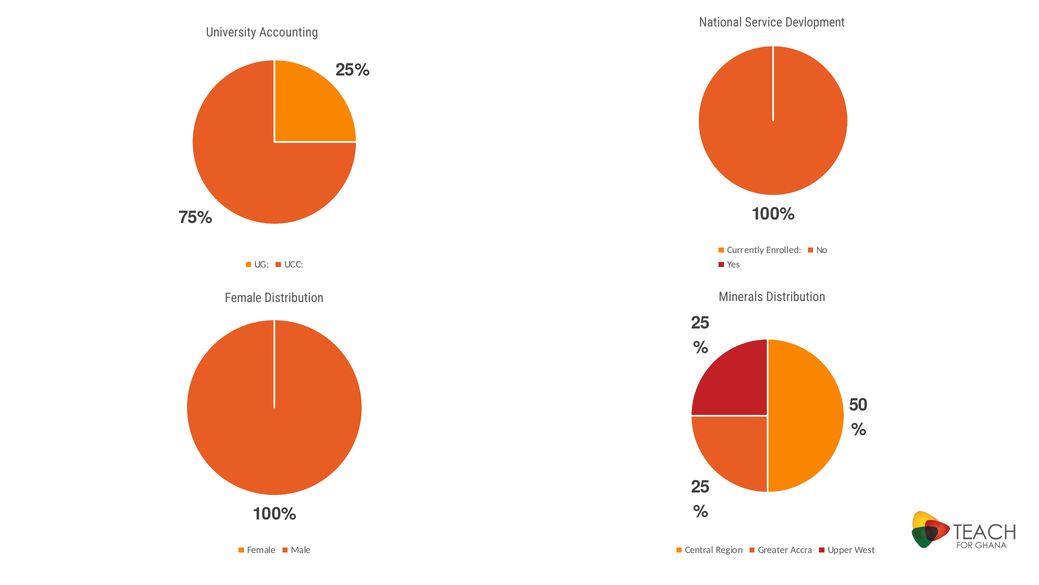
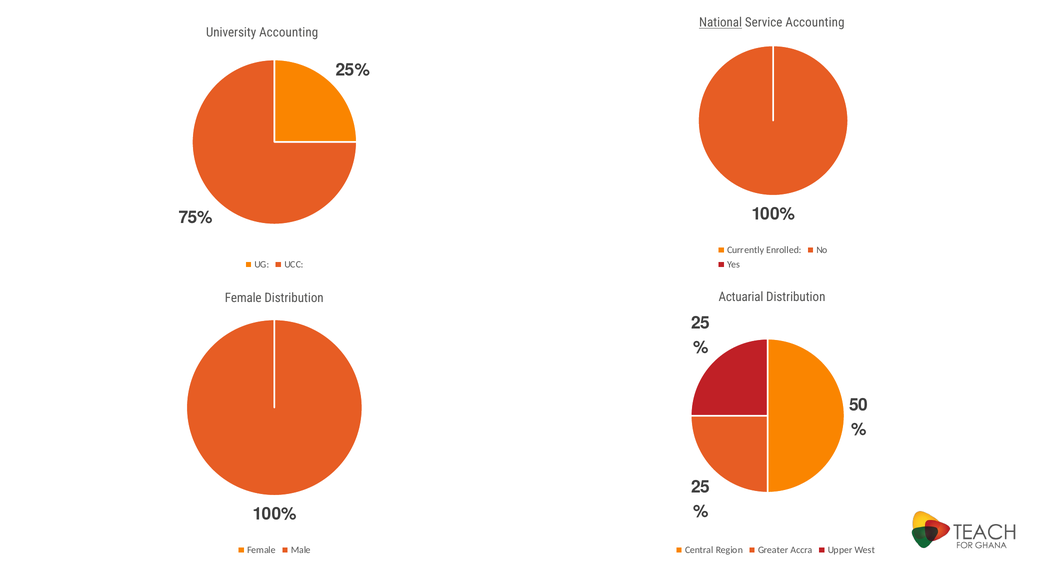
National underline: none -> present
Service Devlopment: Devlopment -> Accounting
Minerals: Minerals -> Actuarial
